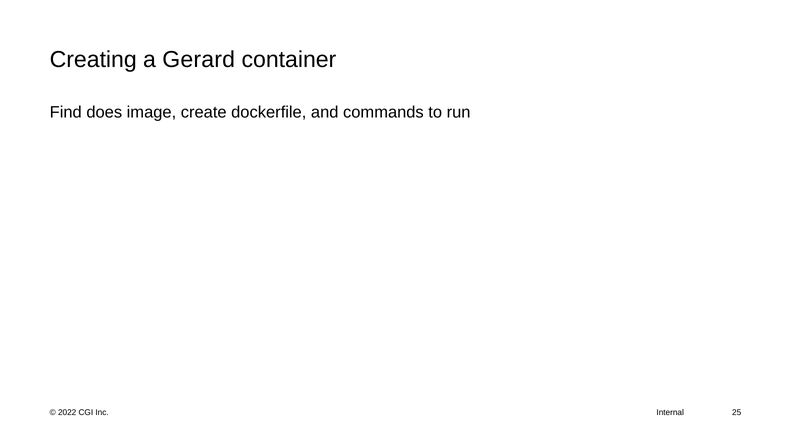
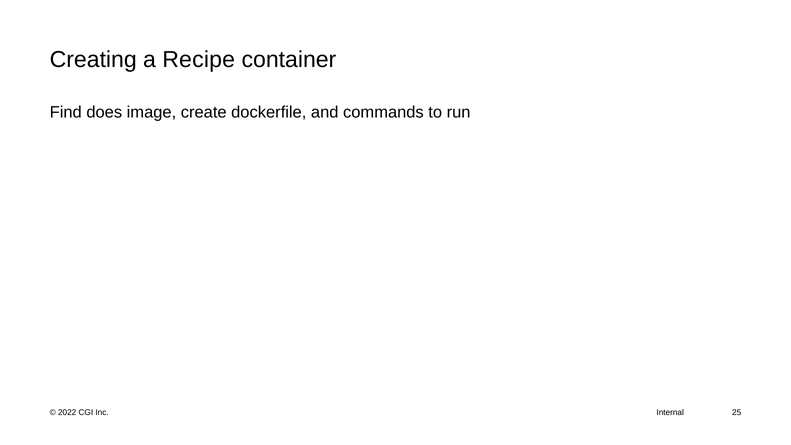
Gerard: Gerard -> Recipe
